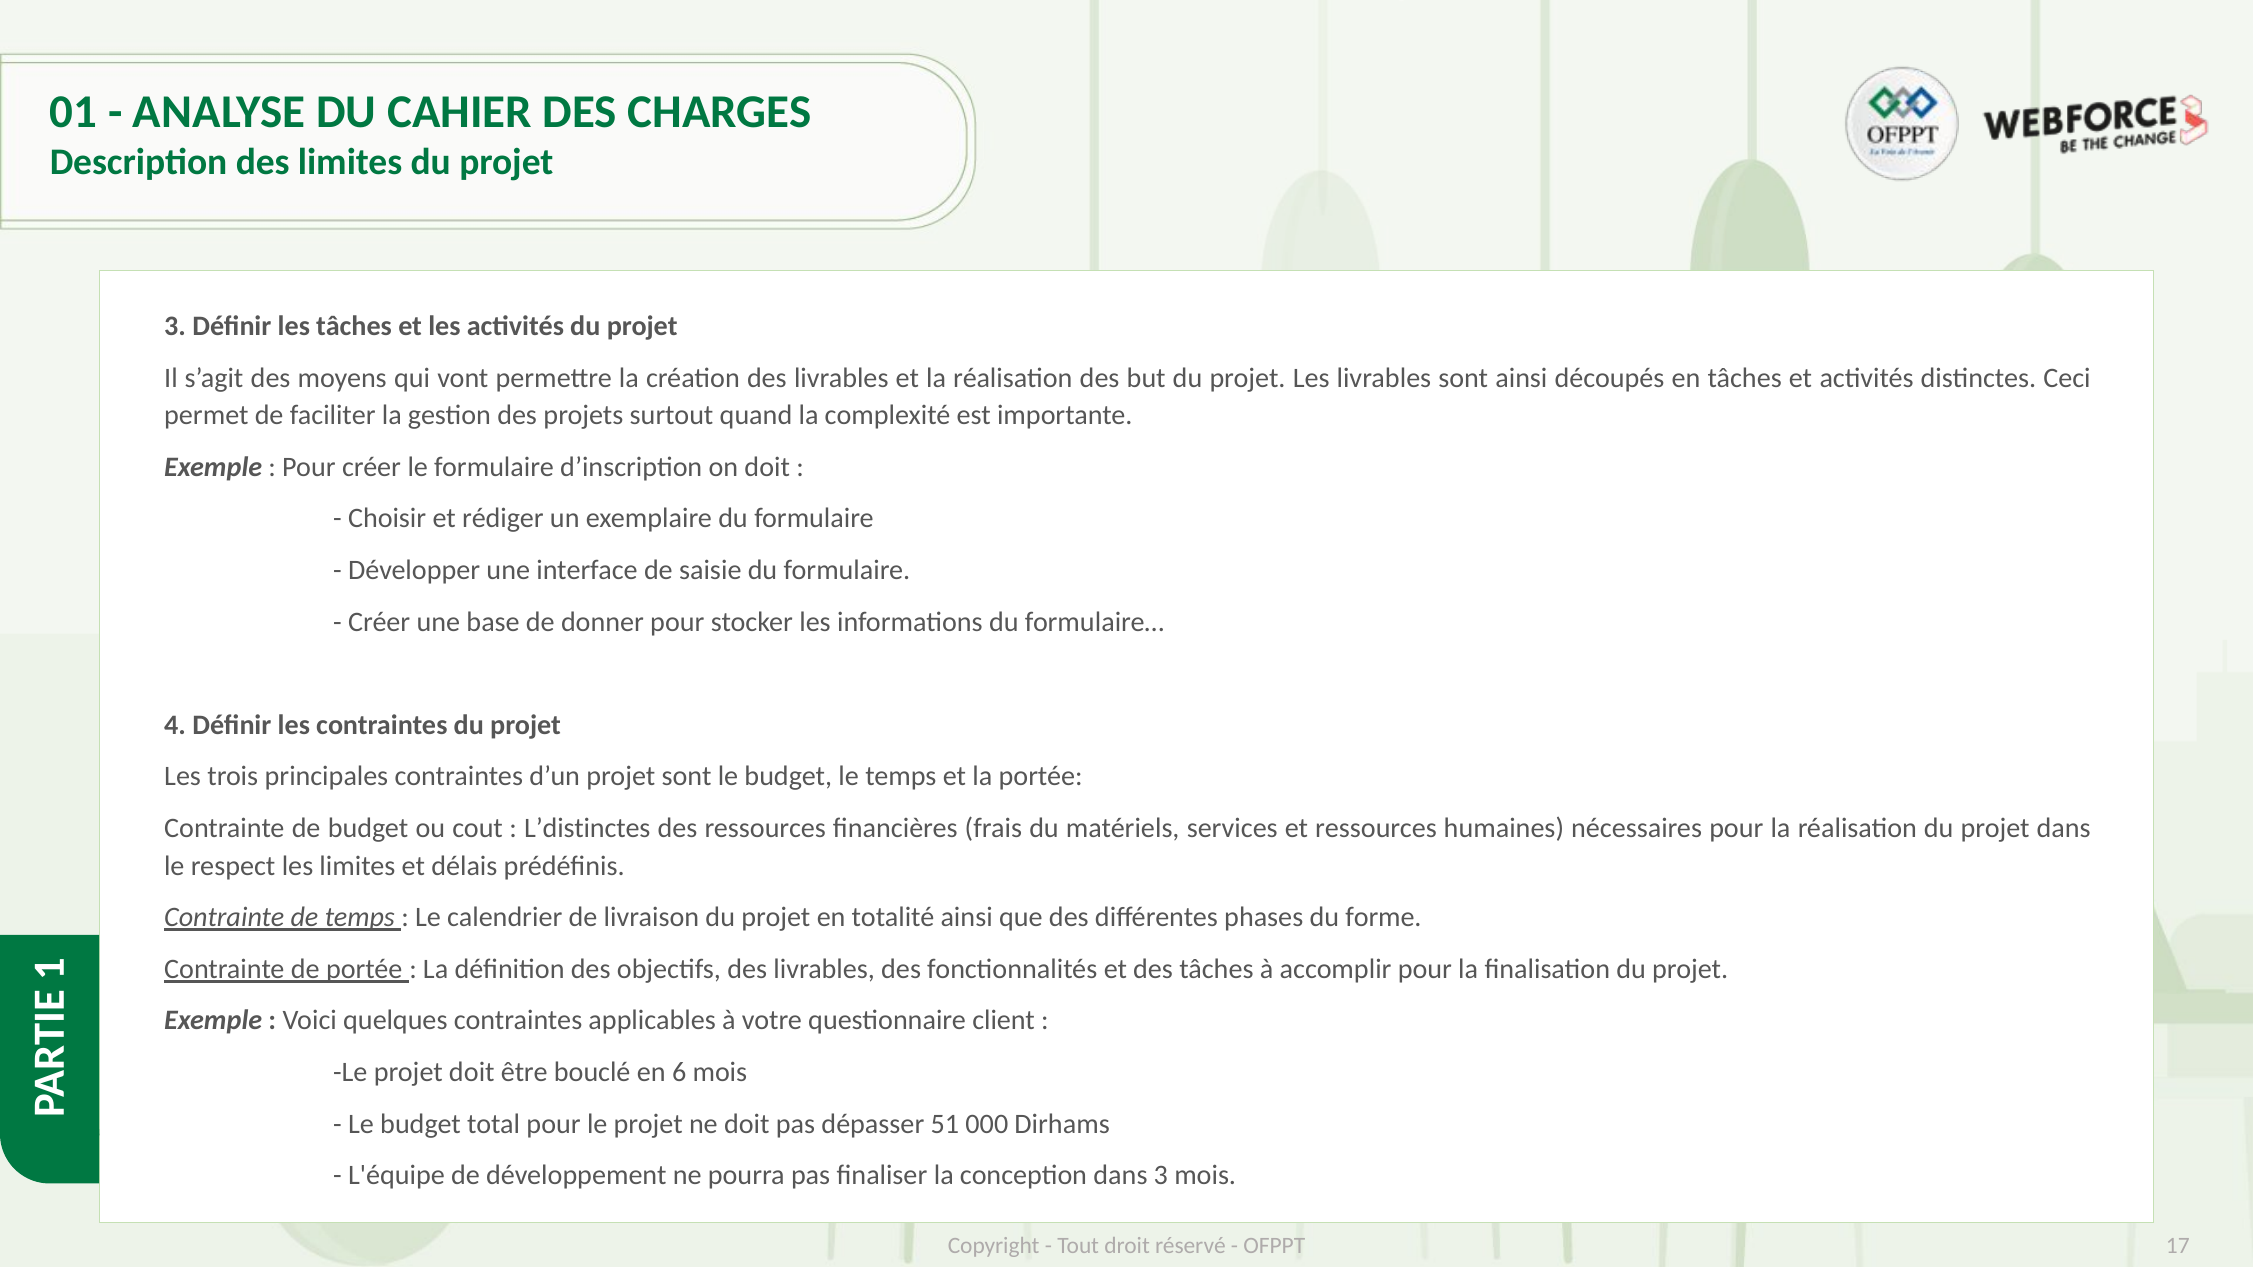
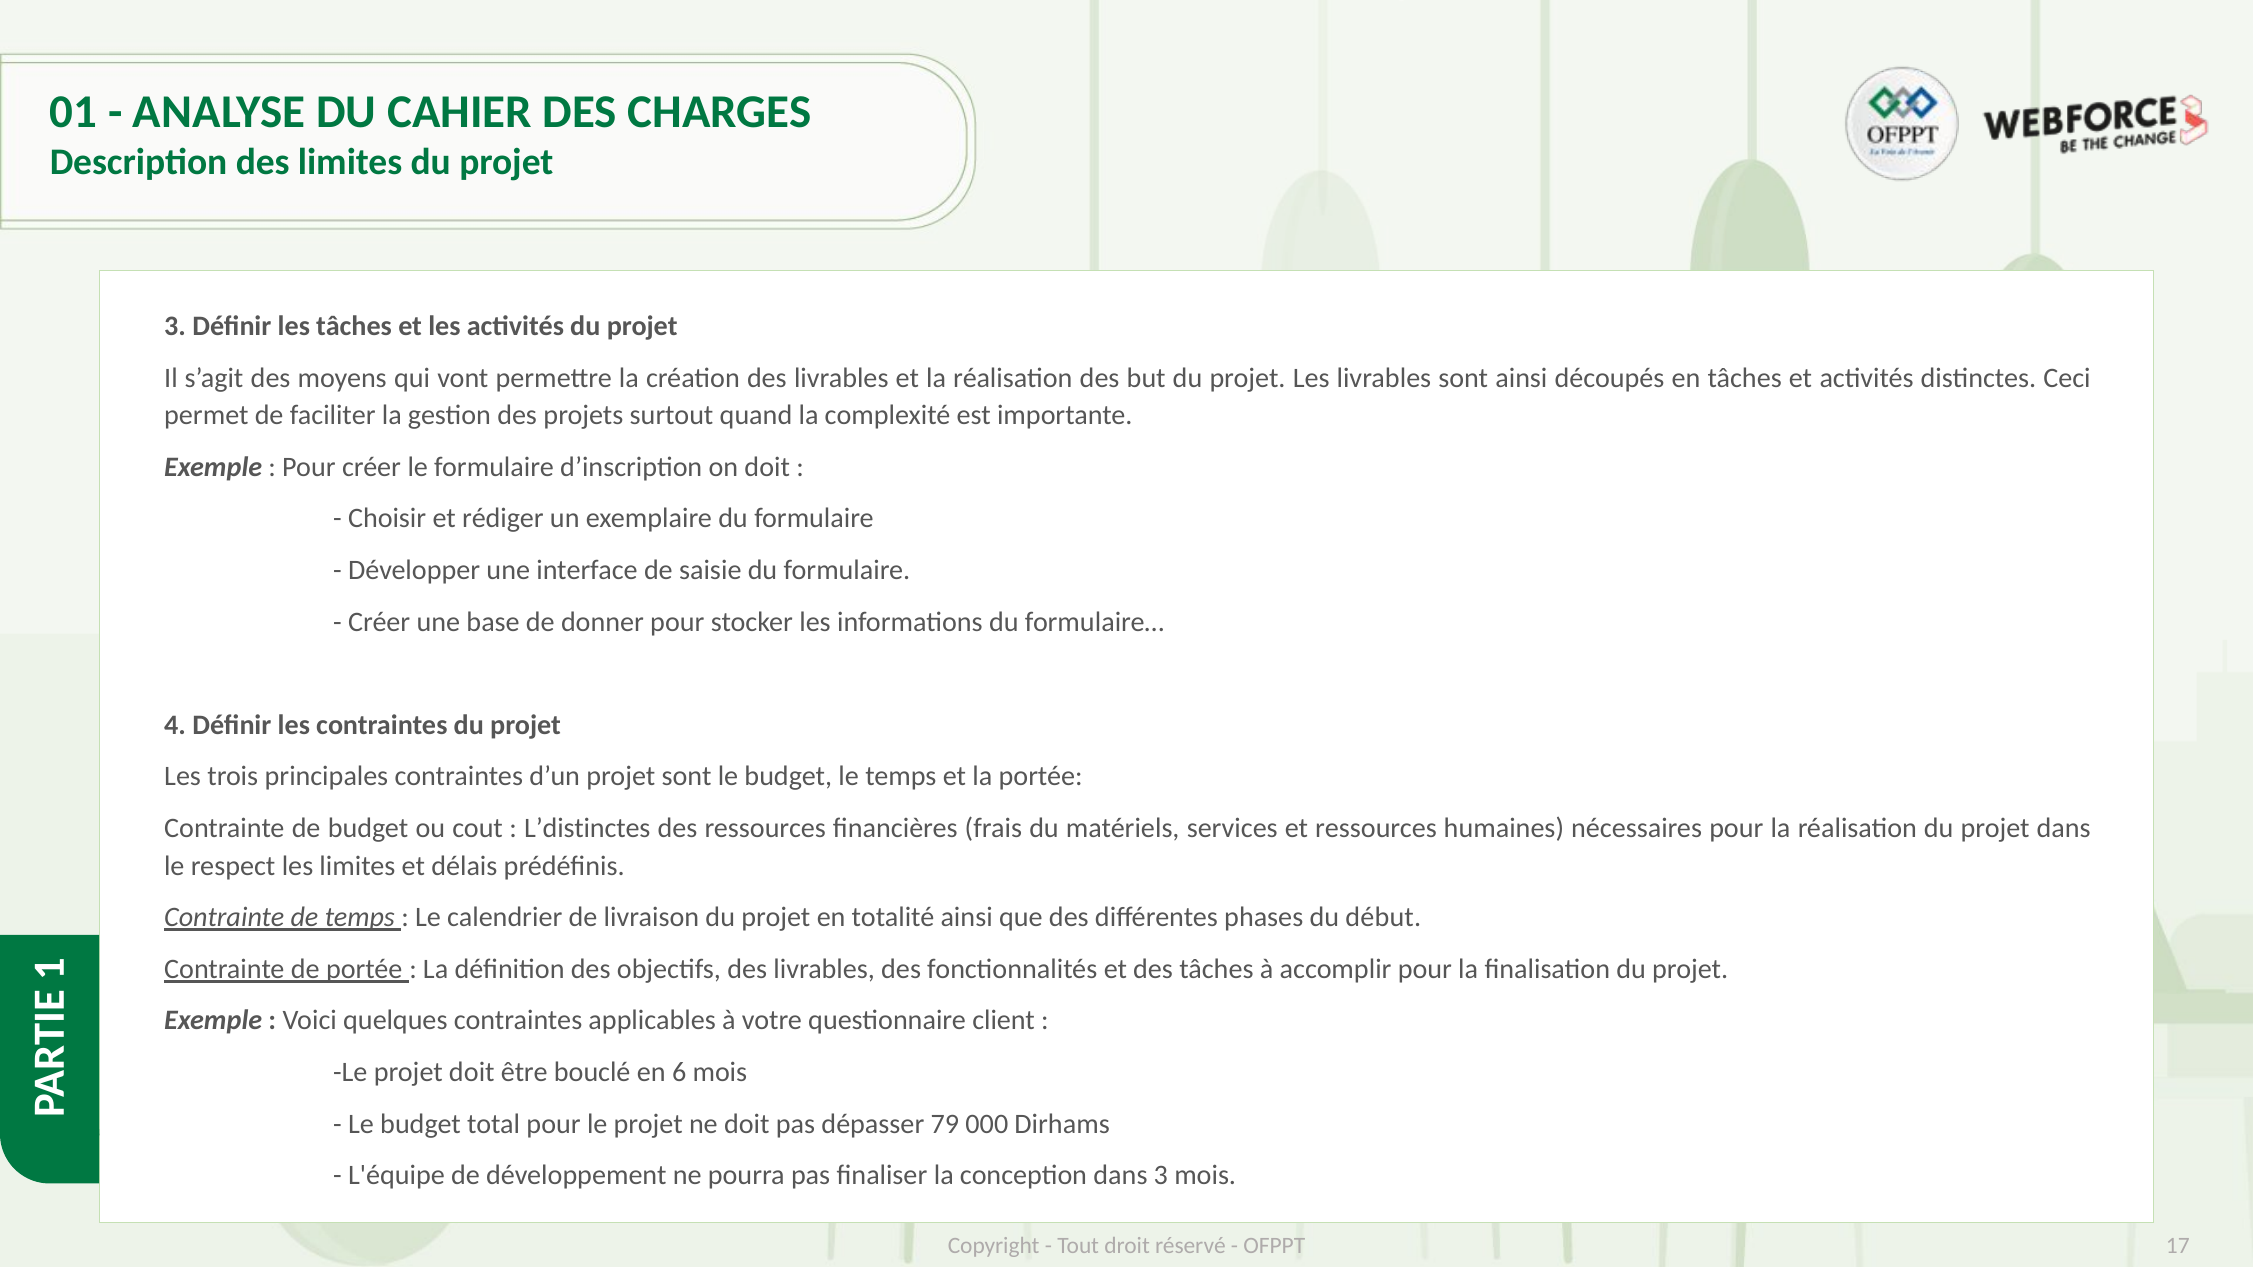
forme: forme -> début
51: 51 -> 79
